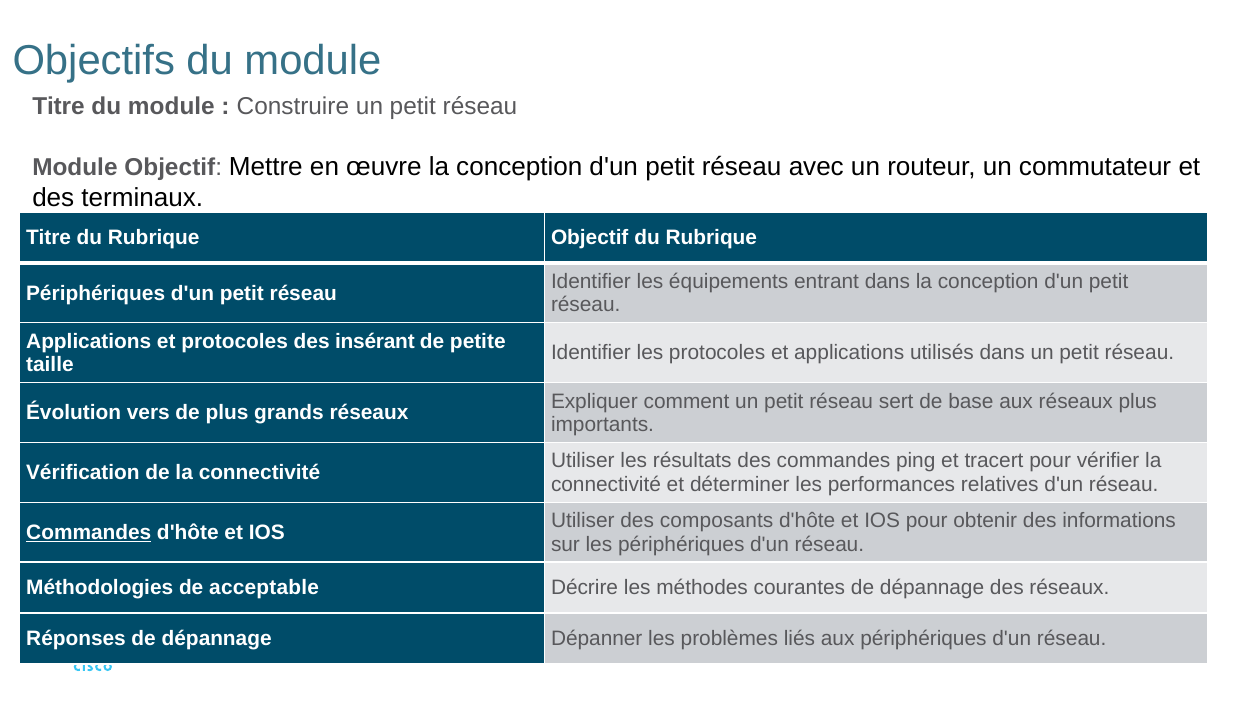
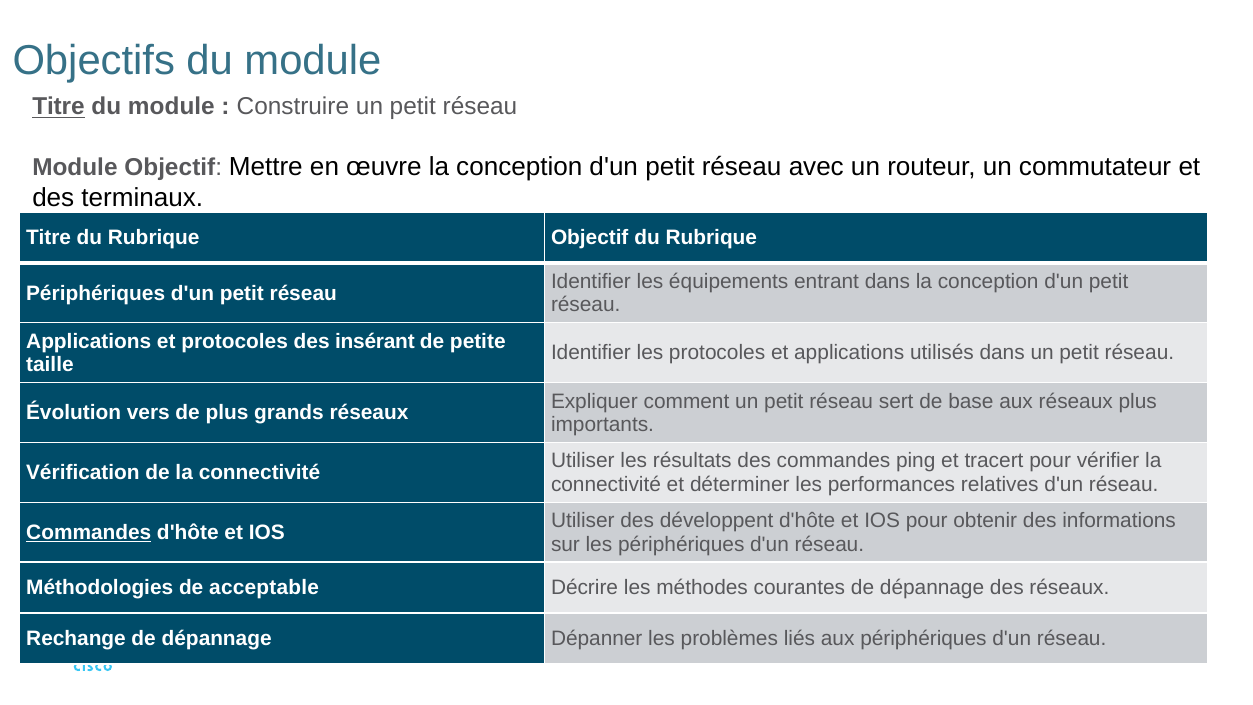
Titre at (58, 107) underline: none -> present
composants: composants -> développent
Réponses: Réponses -> Rechange
